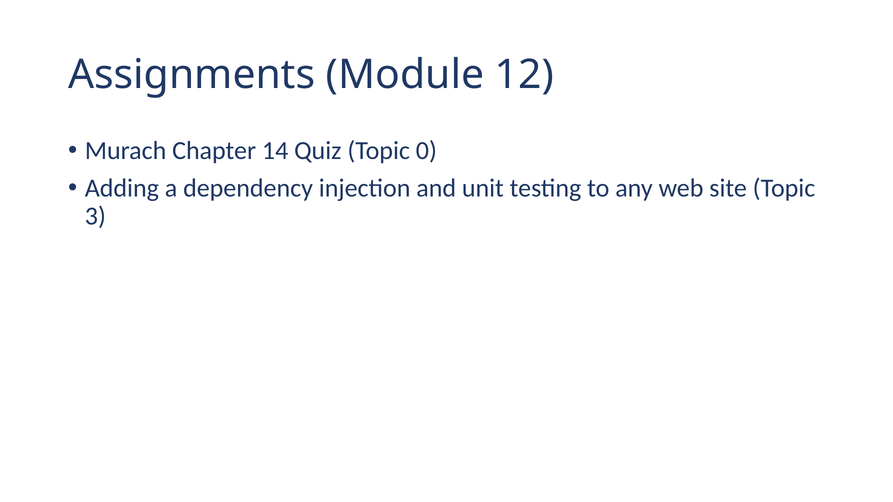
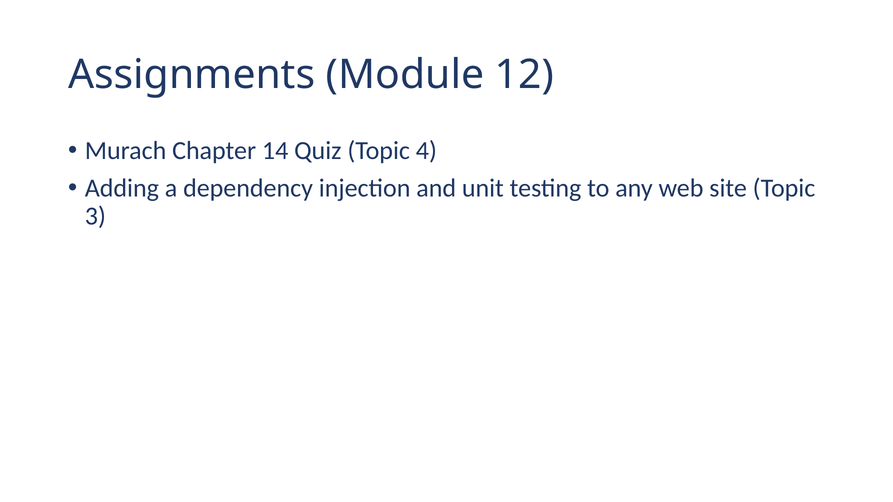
0: 0 -> 4
